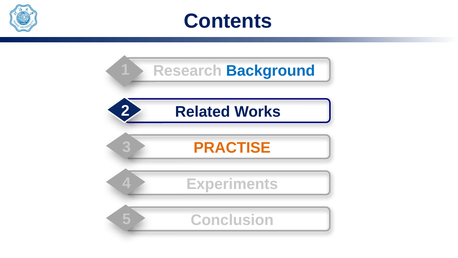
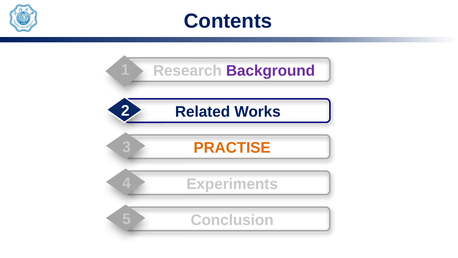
Background colour: blue -> purple
